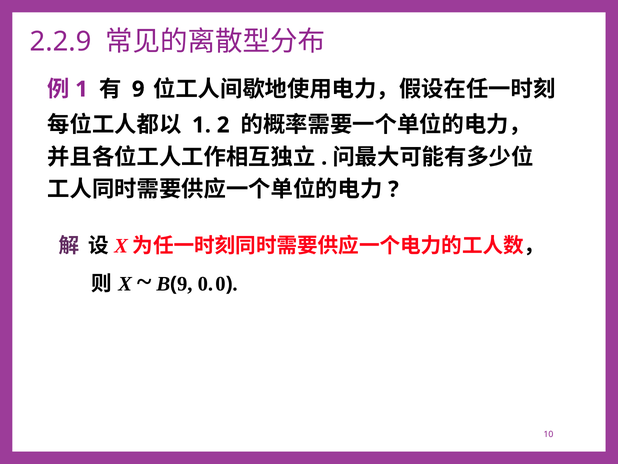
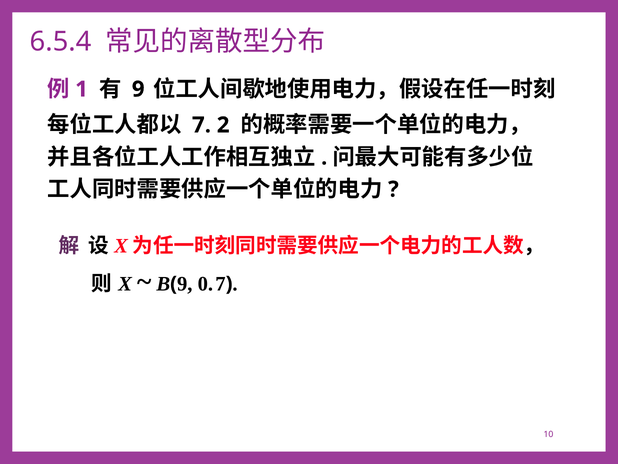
2.2.9: 2.2.9 -> 6.5.4
1 at (201, 125): 1 -> 7
0 0: 0 -> 7
